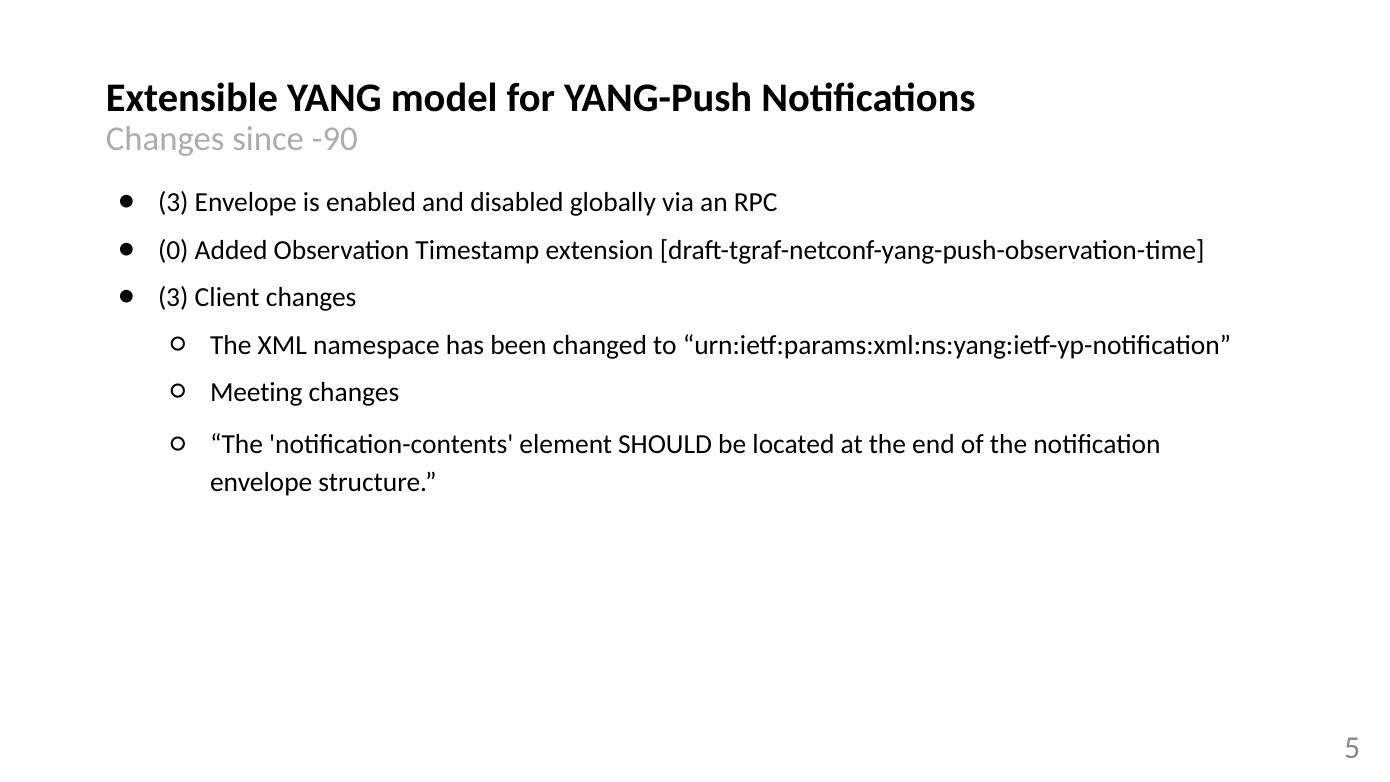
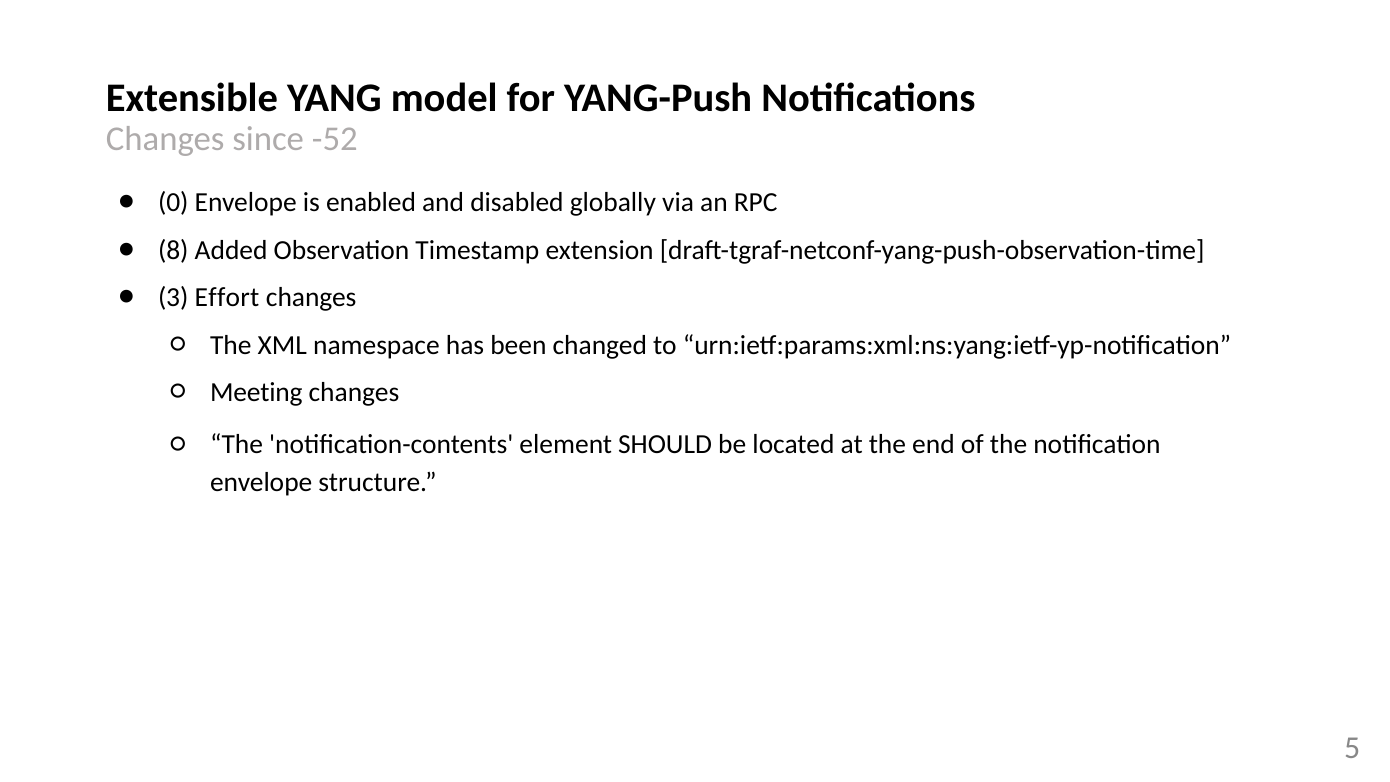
-90: -90 -> -52
3 at (173, 202): 3 -> 0
0: 0 -> 8
Client: Client -> Effort
